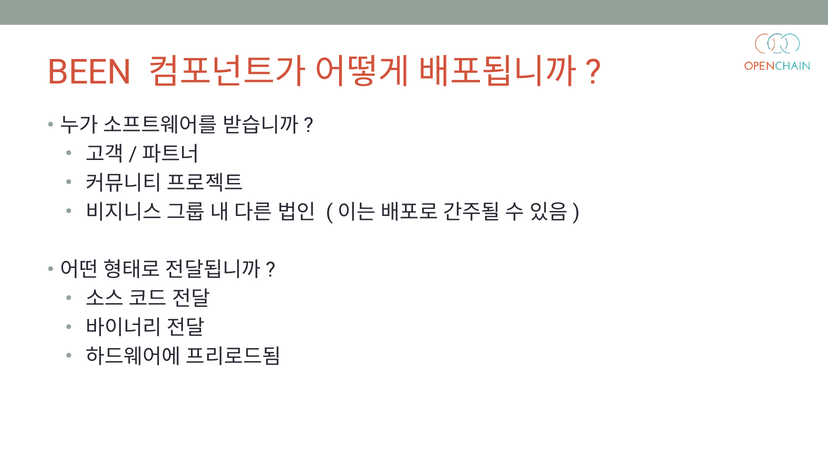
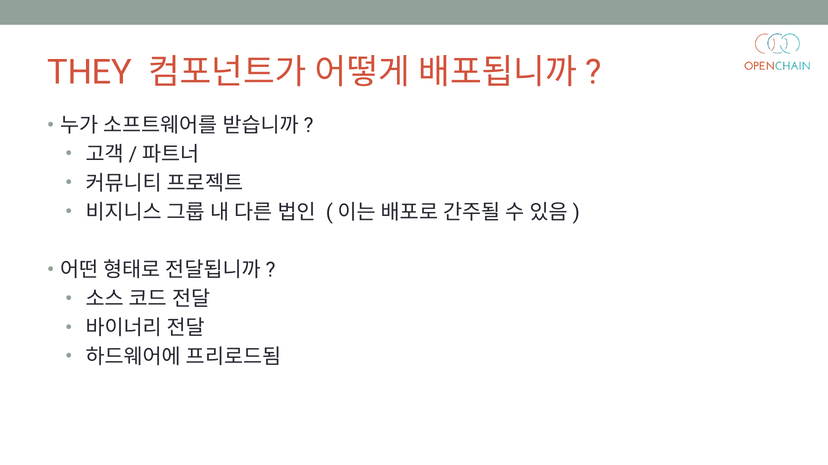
BEEN: BEEN -> THEY
